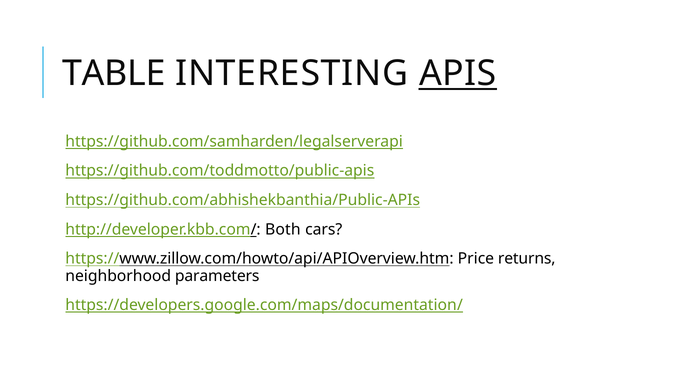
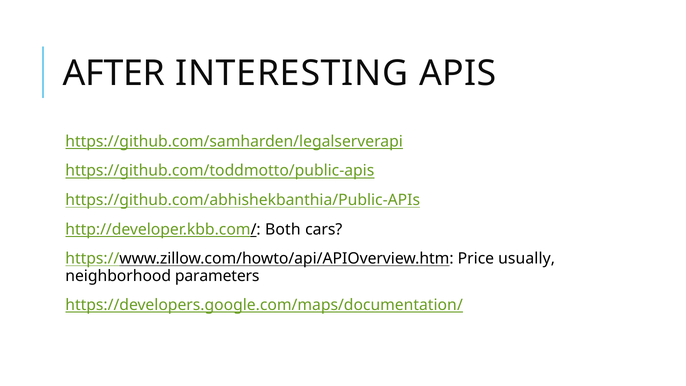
TABLE: TABLE -> AFTER
APIS underline: present -> none
returns: returns -> usually
